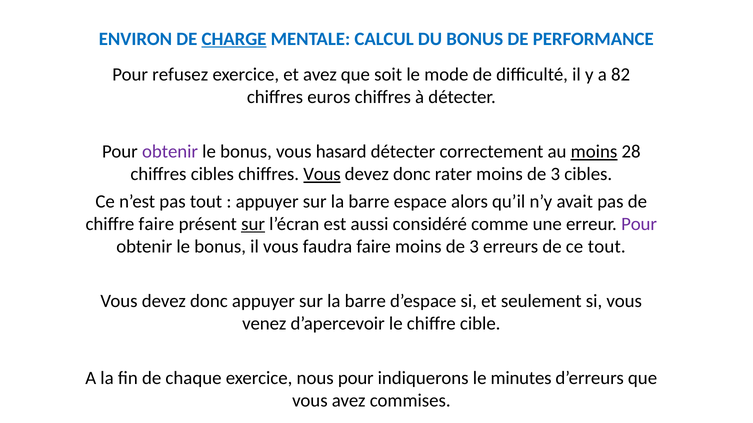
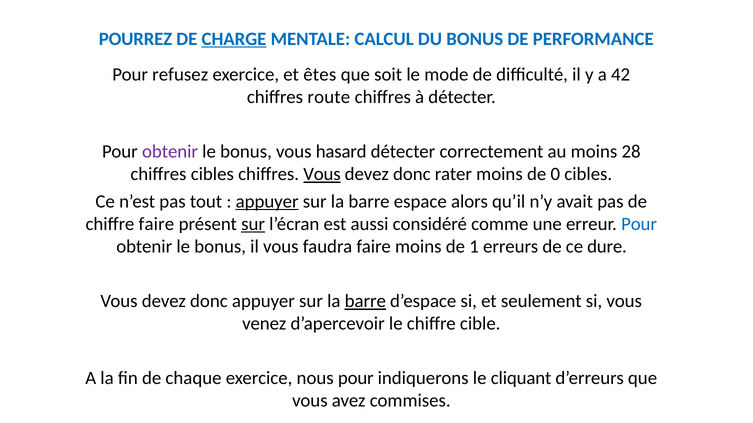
ENVIRON: ENVIRON -> POURREZ
et avez: avez -> êtes
82: 82 -> 42
euros: euros -> route
moins at (594, 152) underline: present -> none
rater moins de 3: 3 -> 0
appuyer at (267, 202) underline: none -> present
Pour at (639, 224) colour: purple -> blue
faire moins de 3: 3 -> 1
ce tout: tout -> dure
barre at (365, 302) underline: none -> present
minutes: minutes -> cliquant
